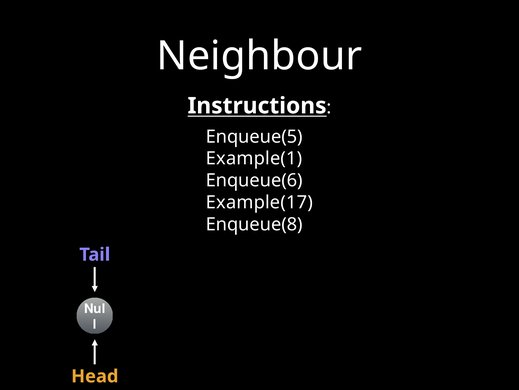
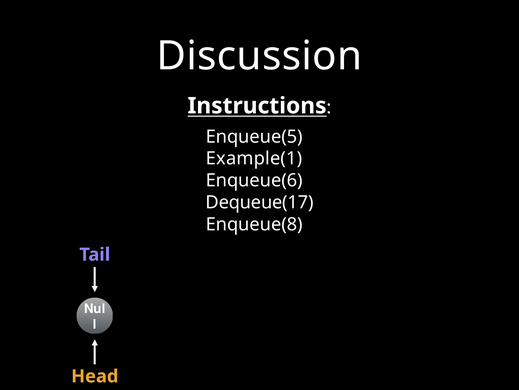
Neighbour: Neighbour -> Discussion
Example(17: Example(17 -> Dequeue(17
